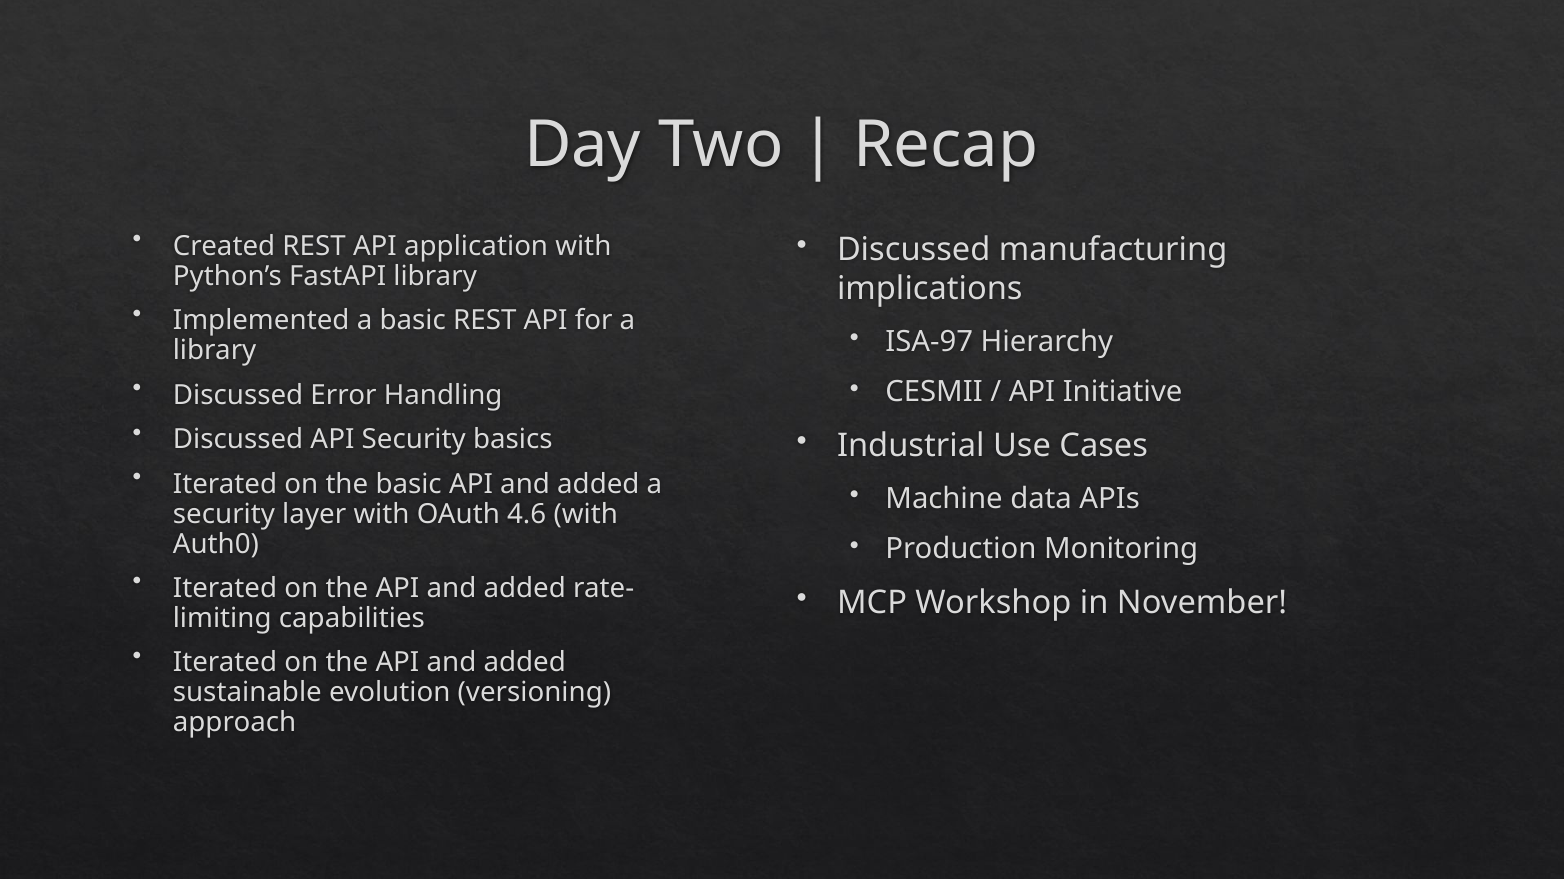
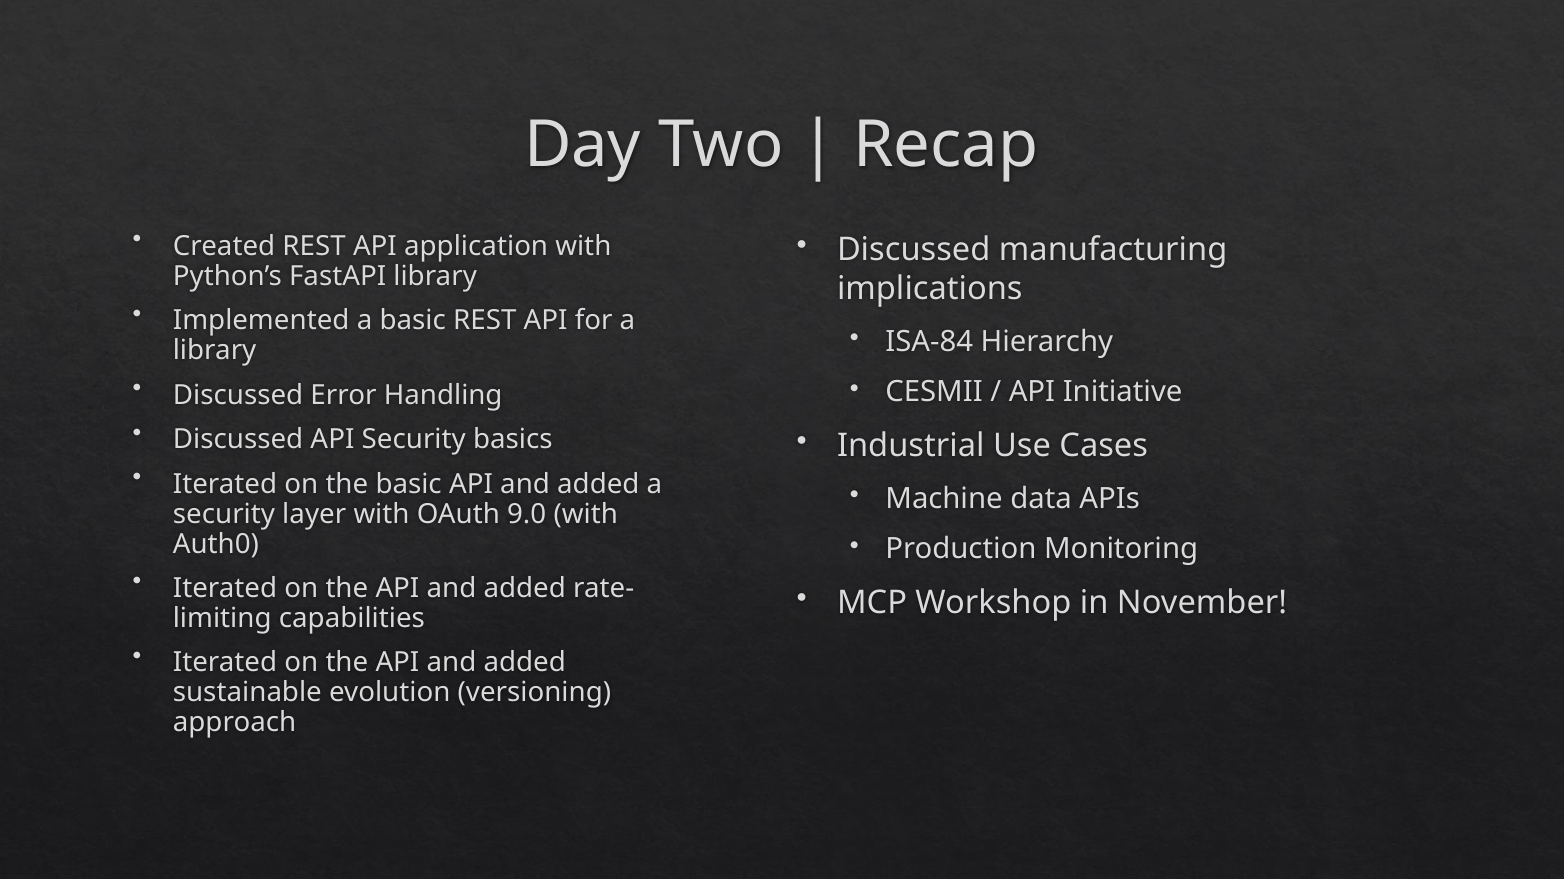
ISA-97: ISA-97 -> ISA-84
4.6: 4.6 -> 9.0
